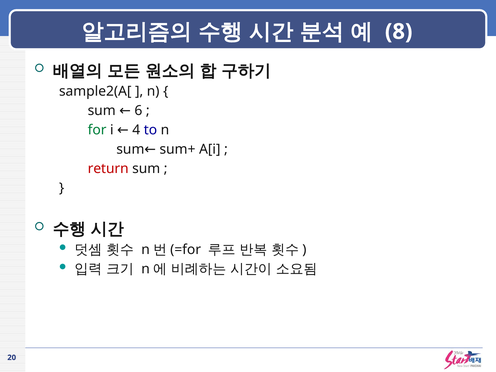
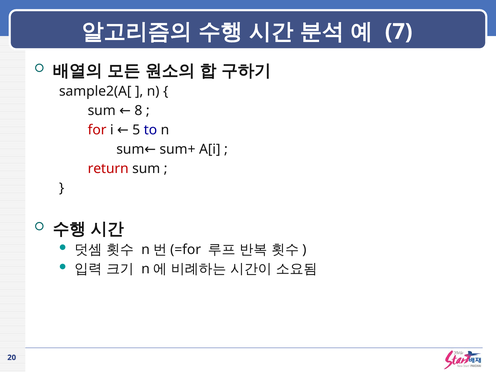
8: 8 -> 7
6: 6 -> 8
for colour: green -> red
4: 4 -> 5
